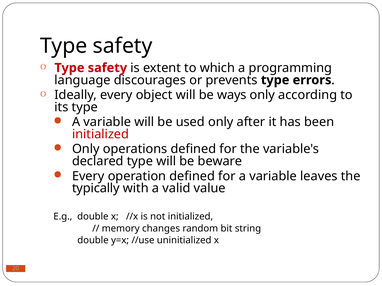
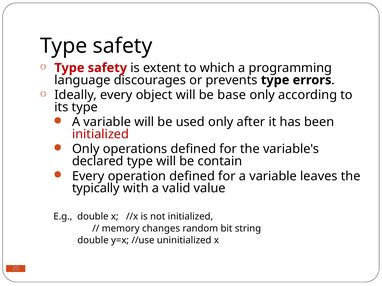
ways: ways -> base
beware: beware -> contain
